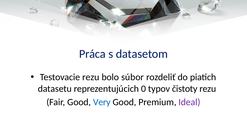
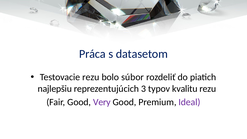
datasetu: datasetu -> najlepšiu
0: 0 -> 3
čistoty: čistoty -> kvalitu
Very colour: blue -> purple
